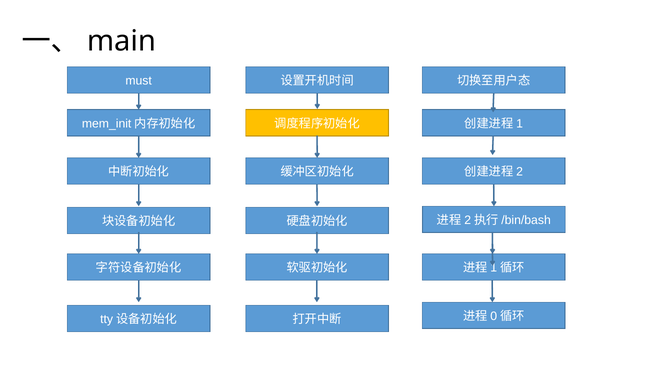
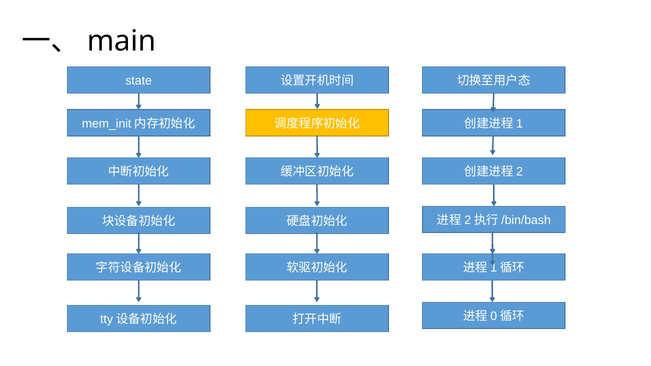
must: must -> state
